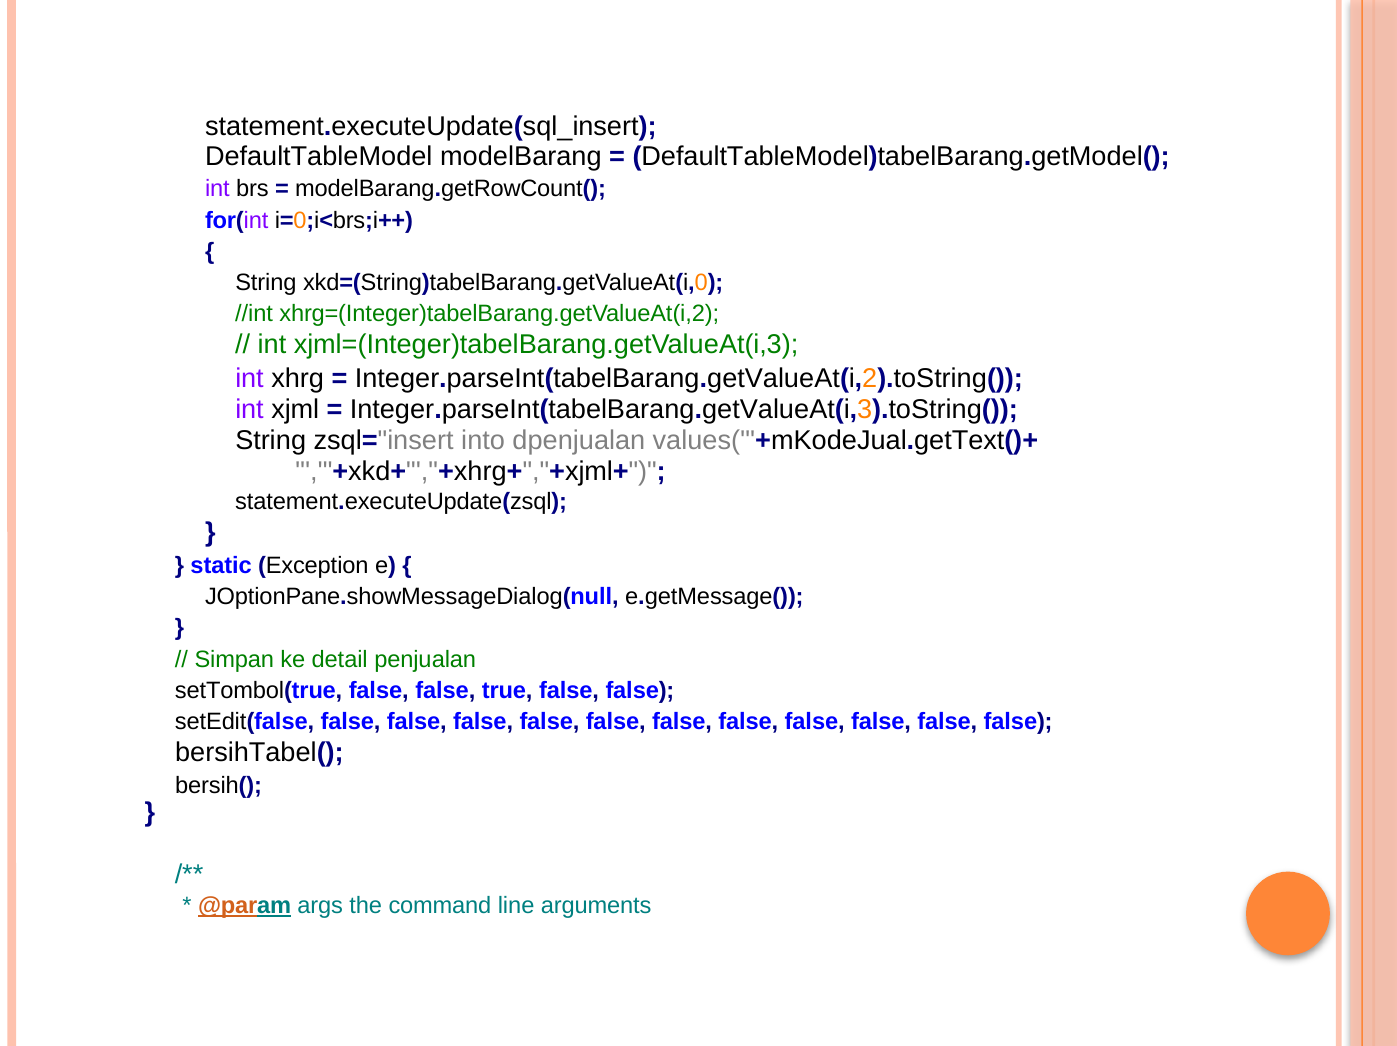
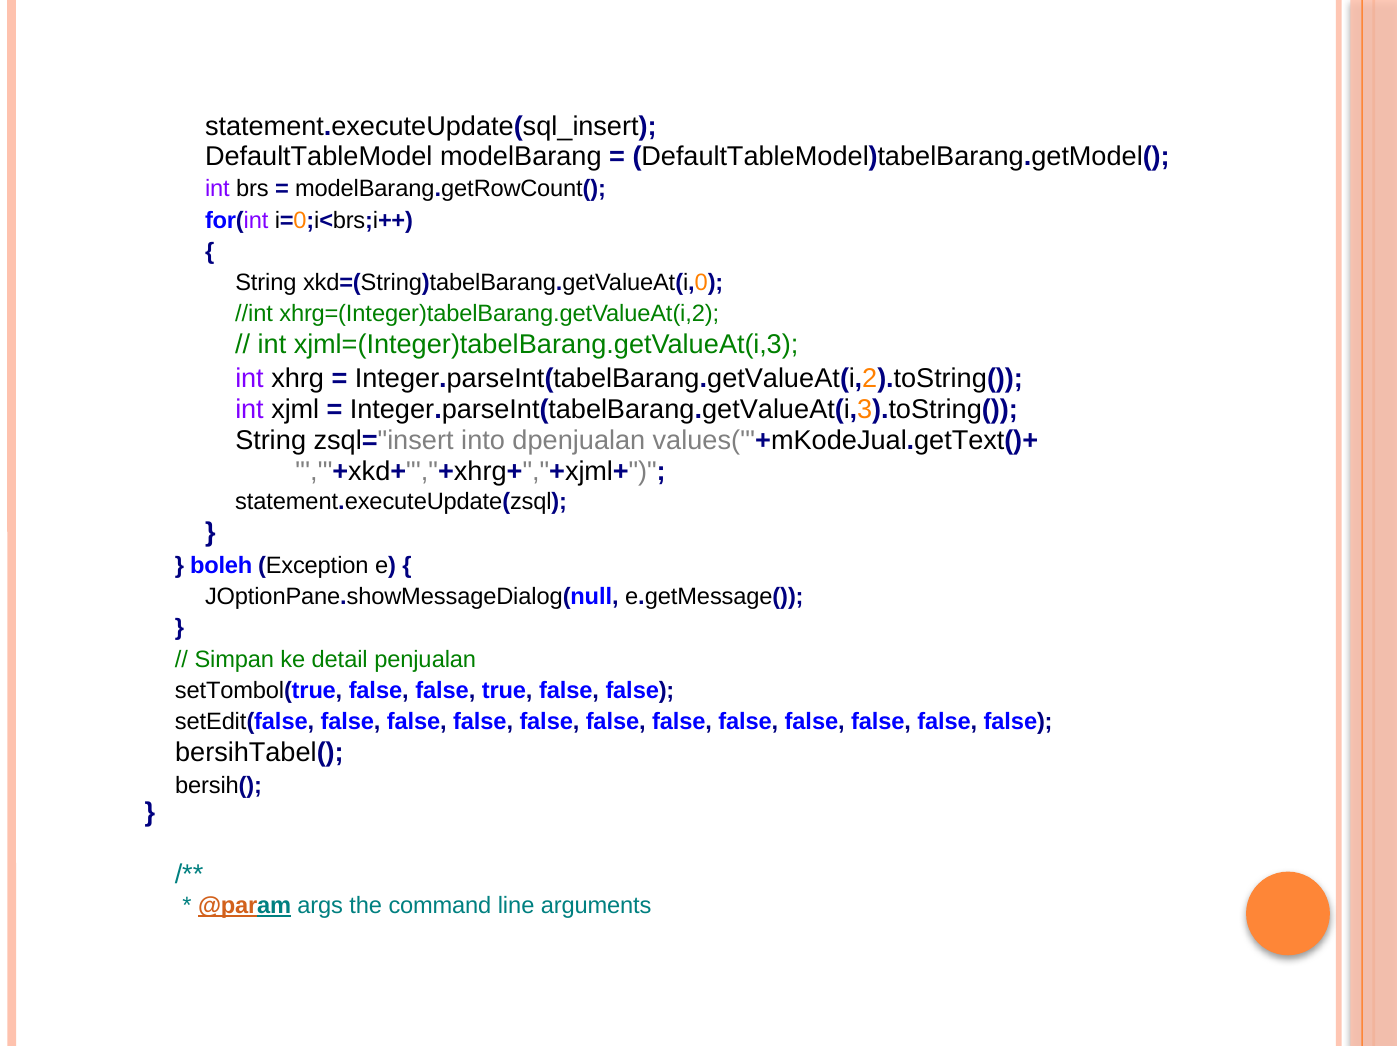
static: static -> boleh
